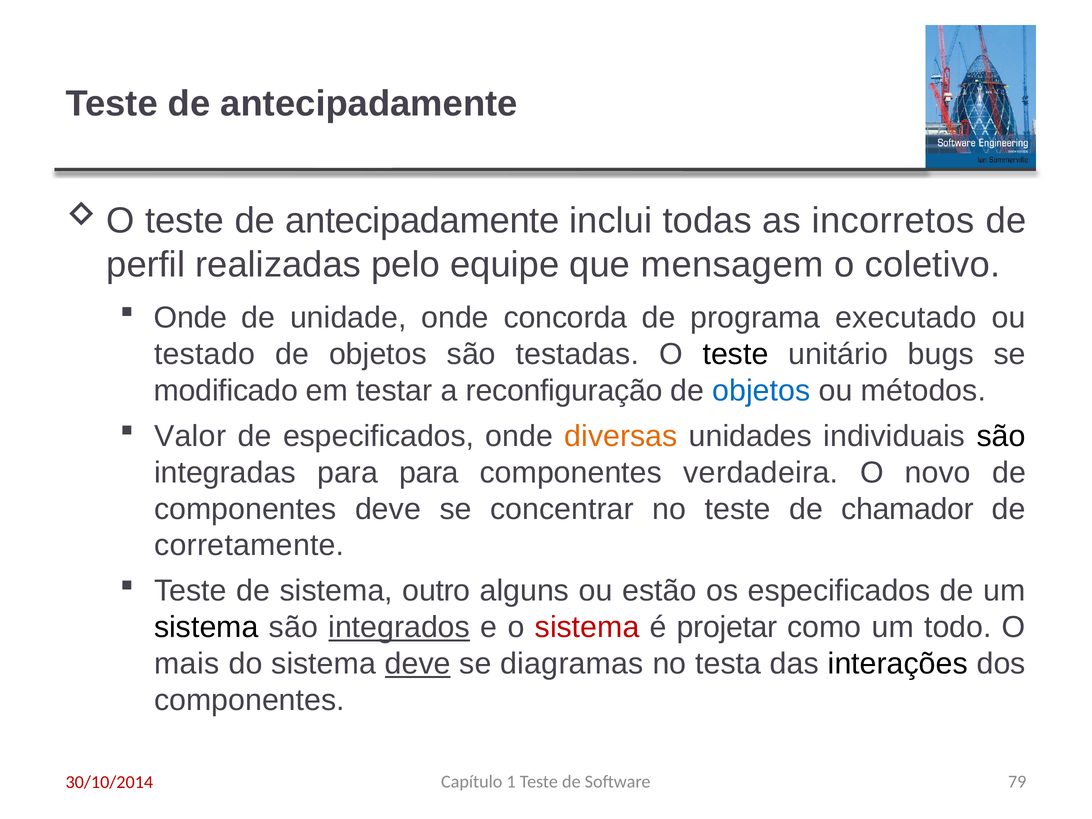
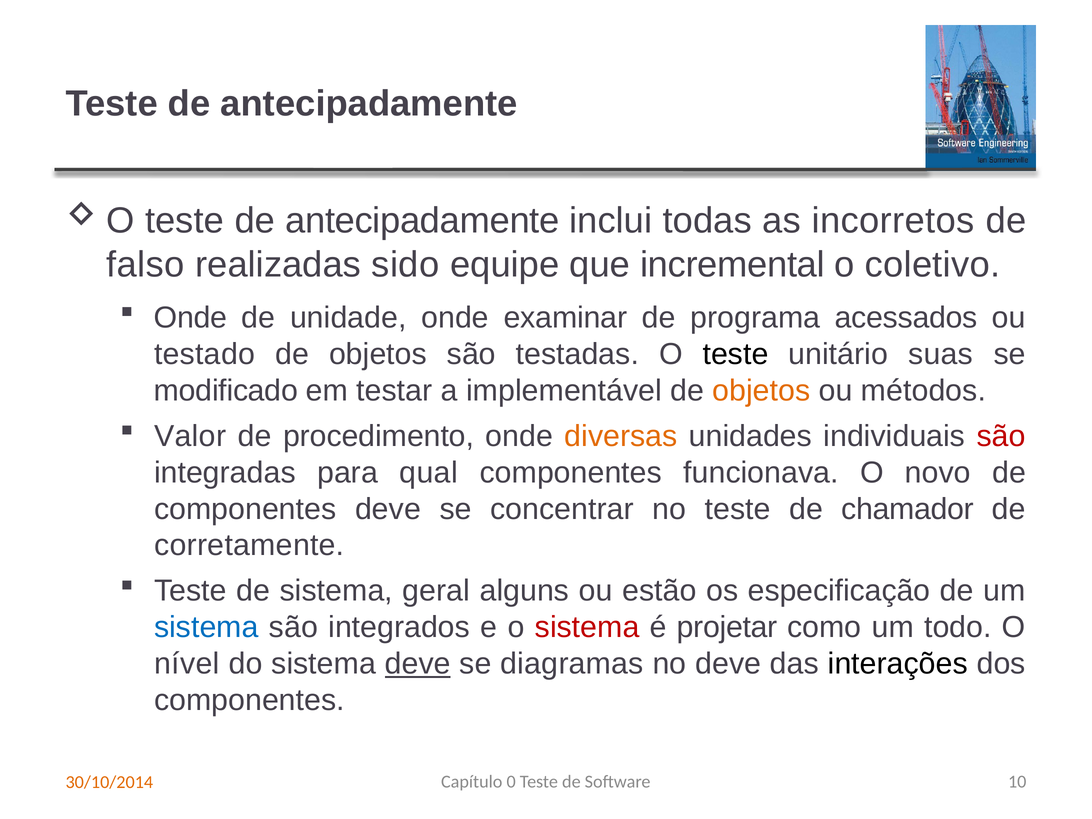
perfil: perfil -> falso
pelo: pelo -> sido
mensagem: mensagem -> incremental
concorda: concorda -> examinar
executado: executado -> acessados
bugs: bugs -> suas
reconfiguração: reconfiguração -> implementável
objetos at (761, 391) colour: blue -> orange
de especificados: especificados -> procedimento
são at (1001, 436) colour: black -> red
para para: para -> qual
verdadeira: verdadeira -> funcionava
outro: outro -> geral
os especificados: especificados -> especificação
sistema at (206, 627) colour: black -> blue
integrados underline: present -> none
mais: mais -> nível
no testa: testa -> deve
1: 1 -> 0
79: 79 -> 10
30/10/2014 colour: red -> orange
